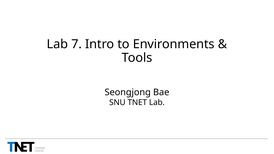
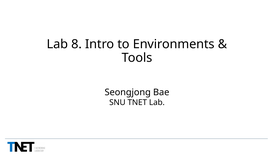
7: 7 -> 8
